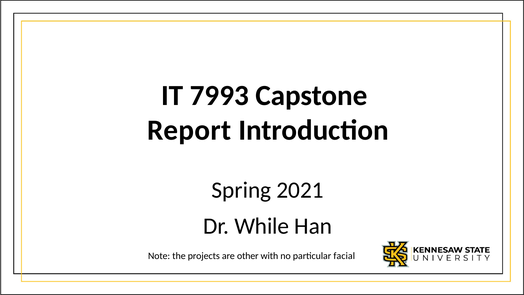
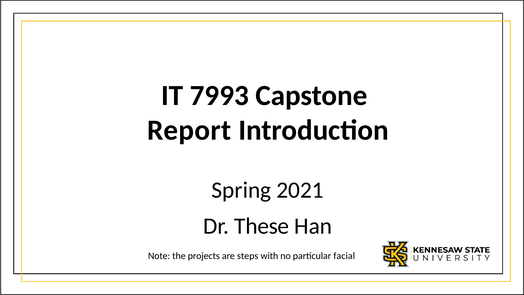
While: While -> These
other: other -> steps
